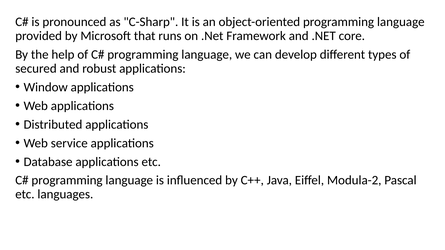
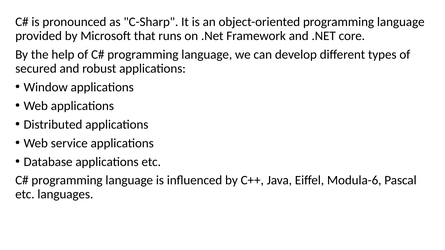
Modula-2: Modula-2 -> Modula-6
